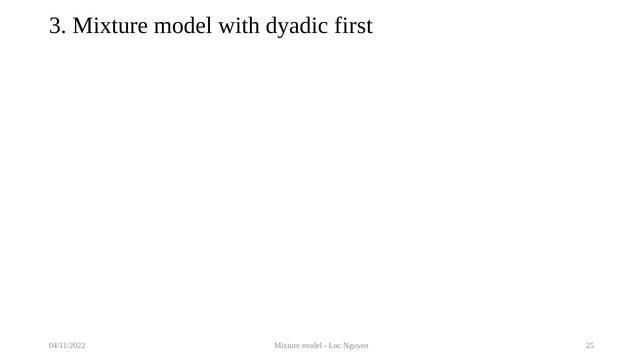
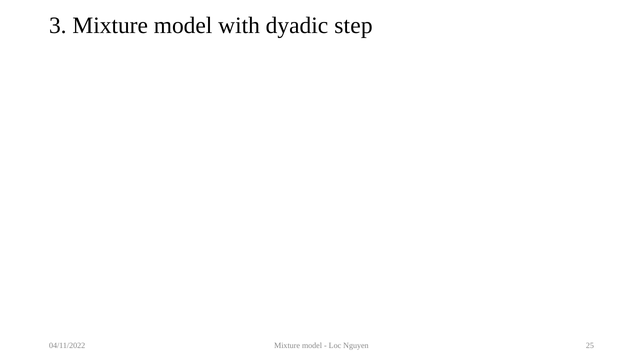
first: first -> step
